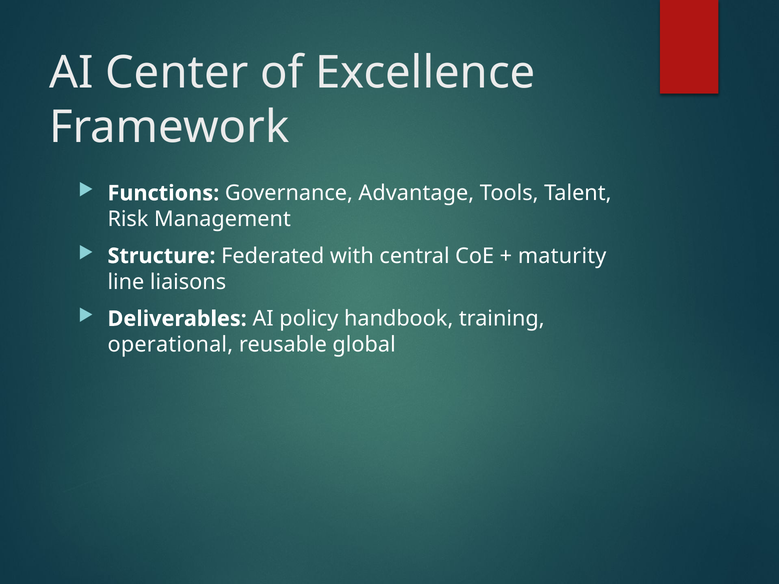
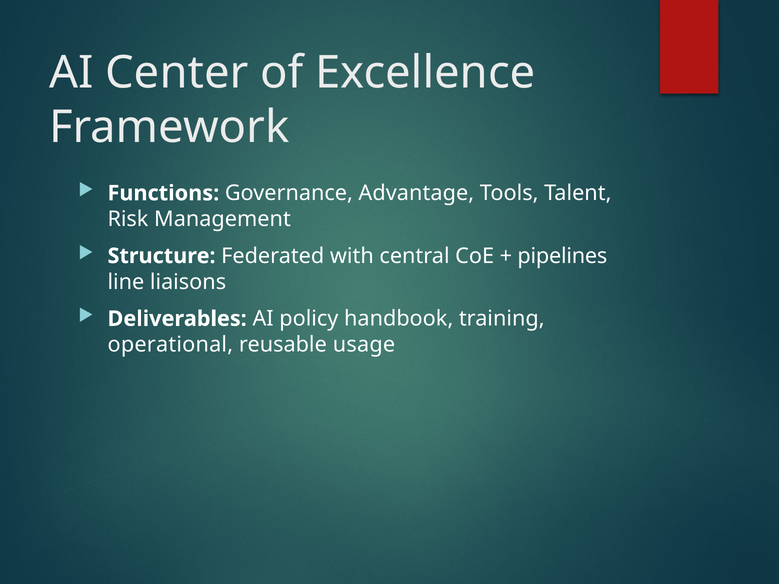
maturity: maturity -> pipelines
global: global -> usage
